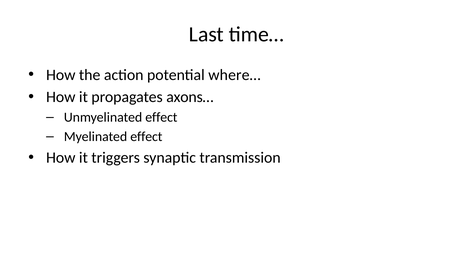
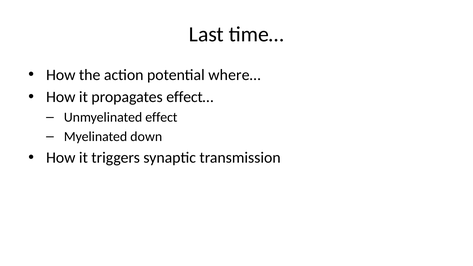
axons…: axons… -> effect…
Myelinated effect: effect -> down
